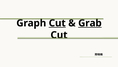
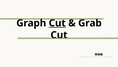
Grab underline: present -> none
